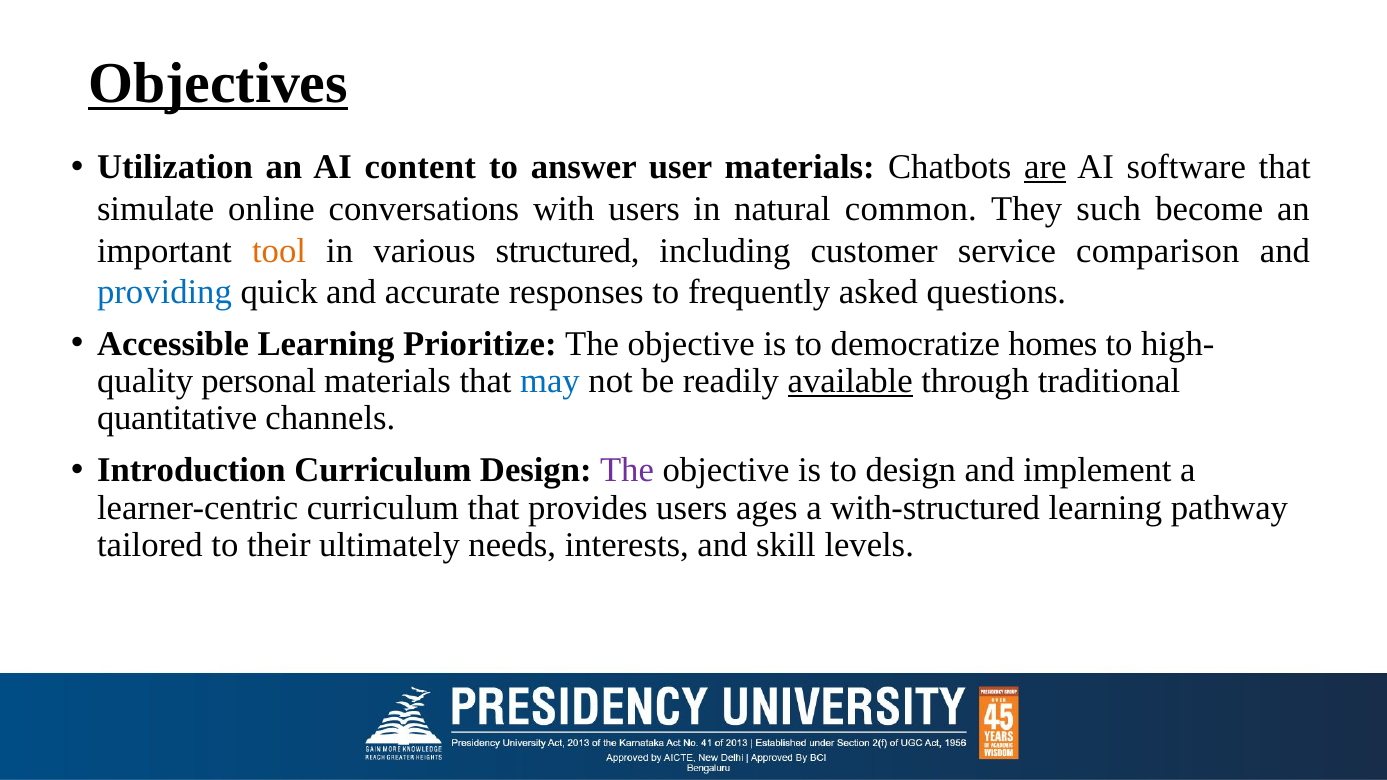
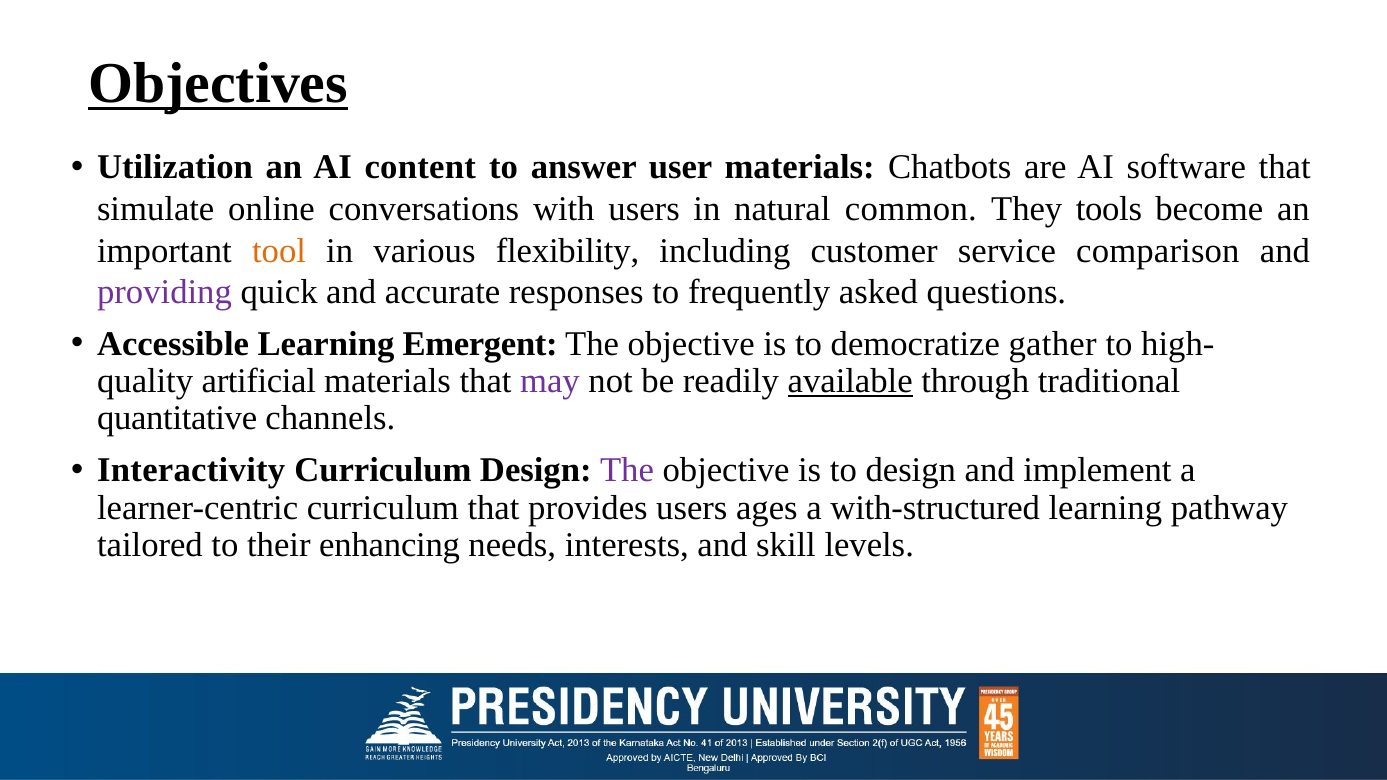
are underline: present -> none
such: such -> tools
structured: structured -> flexibility
providing colour: blue -> purple
Prioritize: Prioritize -> Emergent
homes: homes -> gather
personal: personal -> artificial
may colour: blue -> purple
Introduction: Introduction -> Interactivity
ultimately: ultimately -> enhancing
